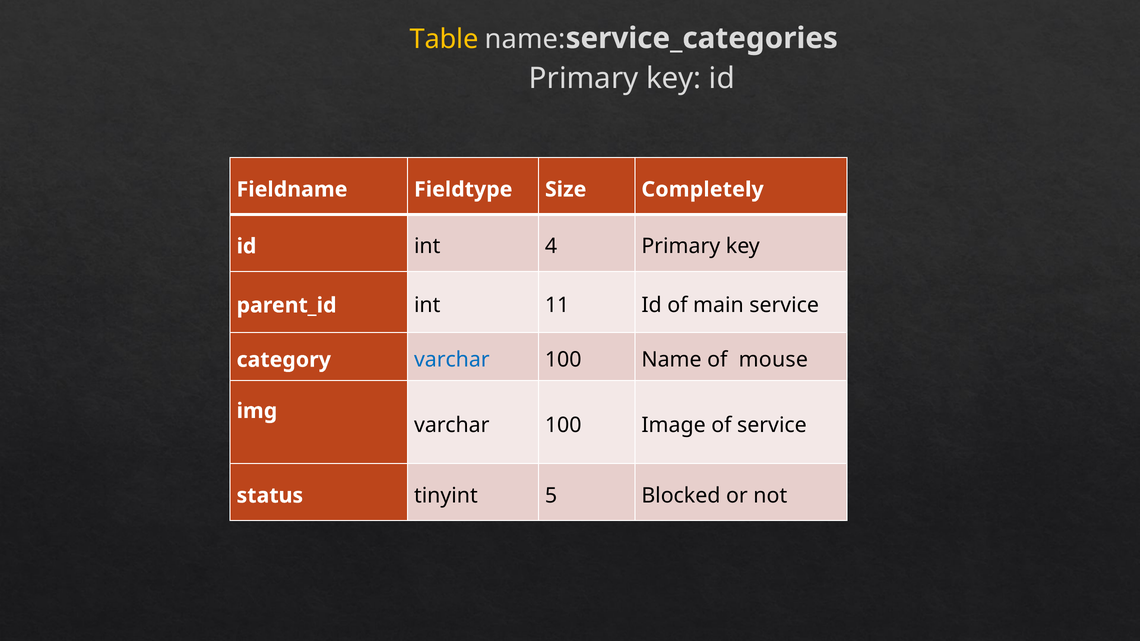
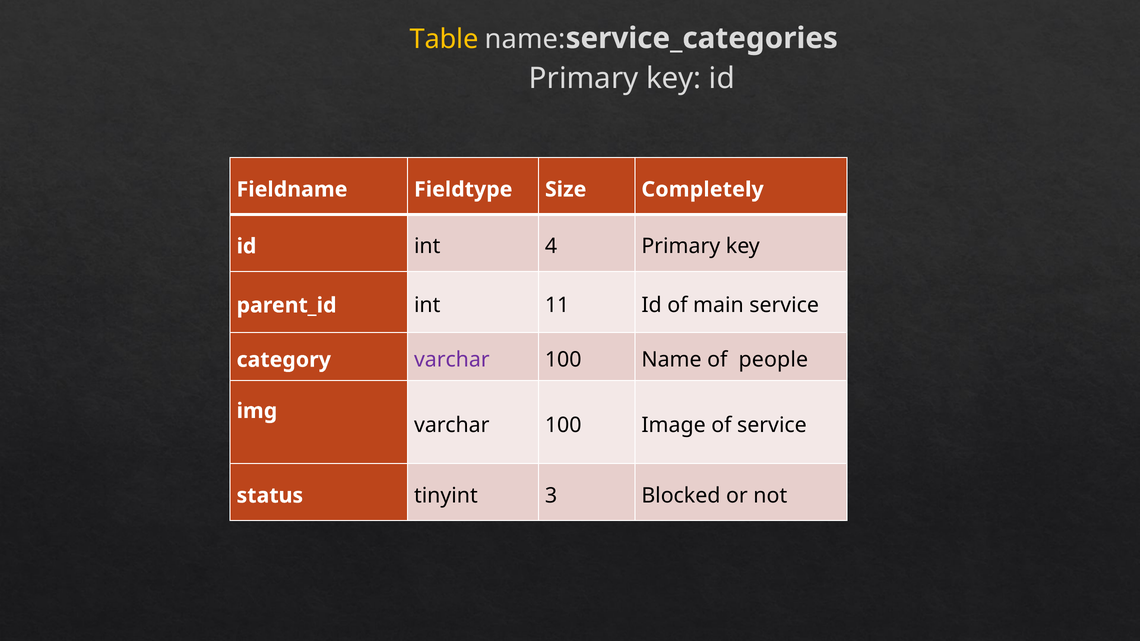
varchar at (452, 360) colour: blue -> purple
mouse: mouse -> people
5: 5 -> 3
